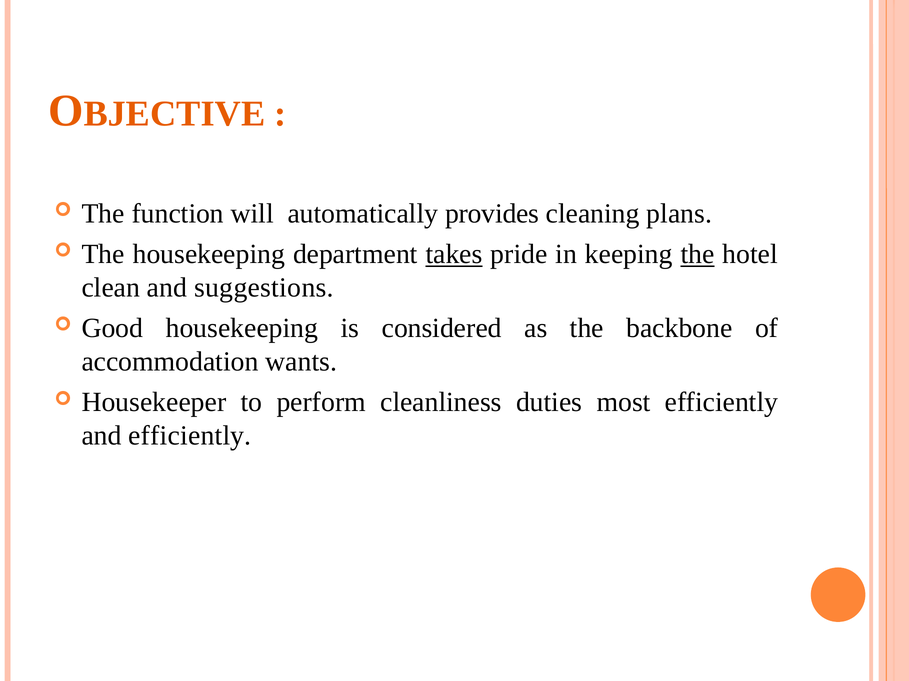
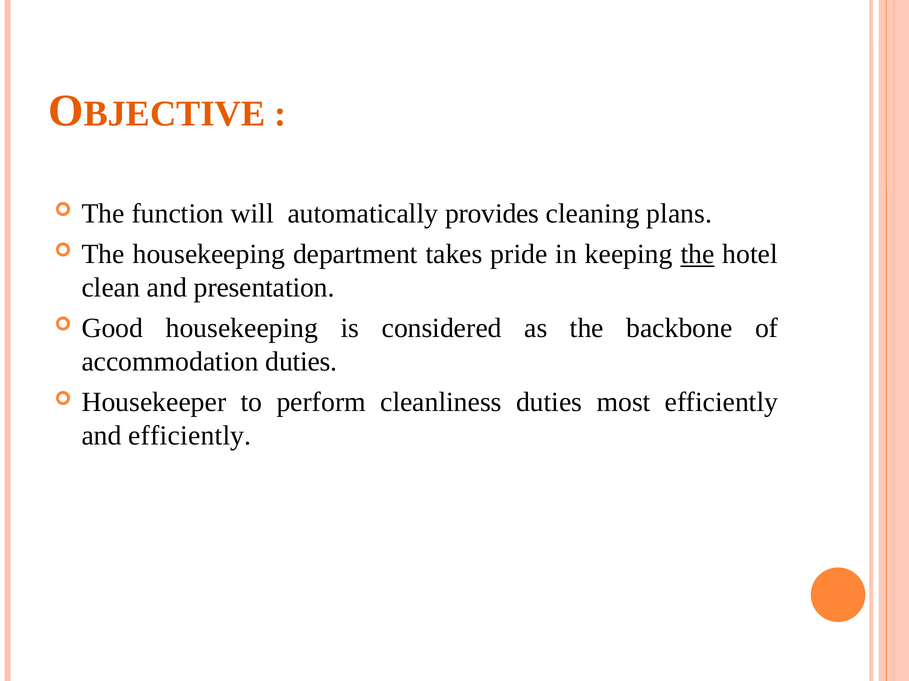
takes underline: present -> none
suggestions: suggestions -> presentation
accommodation wants: wants -> duties
